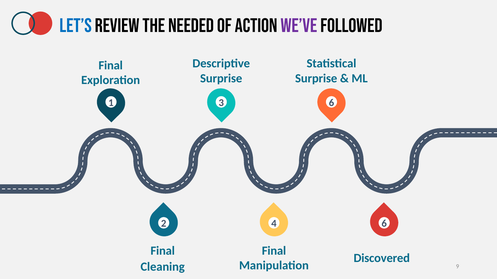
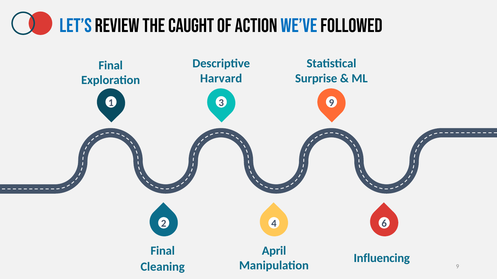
needed: needed -> caught
we’ve colour: purple -> blue
Surprise at (221, 78): Surprise -> Harvard
3 6: 6 -> 9
Final at (274, 251): Final -> April
Discovered: Discovered -> Influencing
